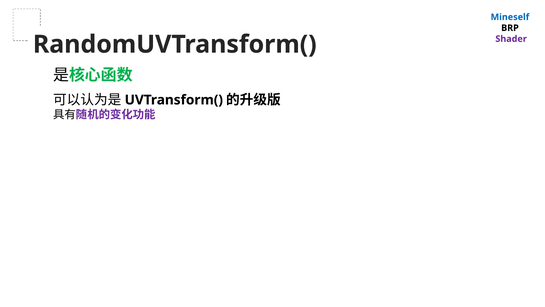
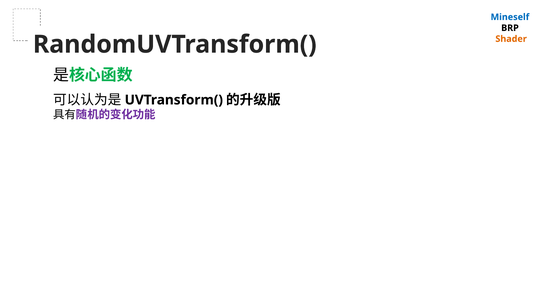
Shader colour: purple -> orange
